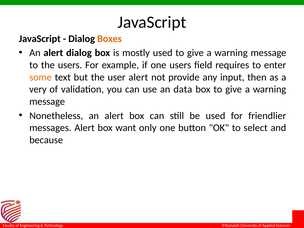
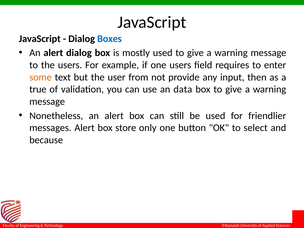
Boxes colour: orange -> blue
user alert: alert -> from
very: very -> true
want: want -> store
